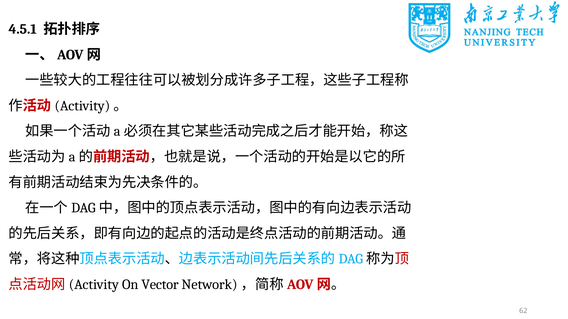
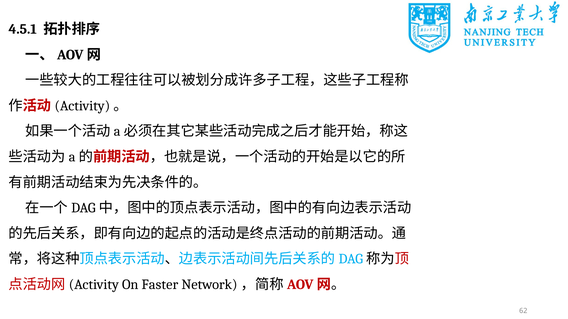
Vector: Vector -> Faster
